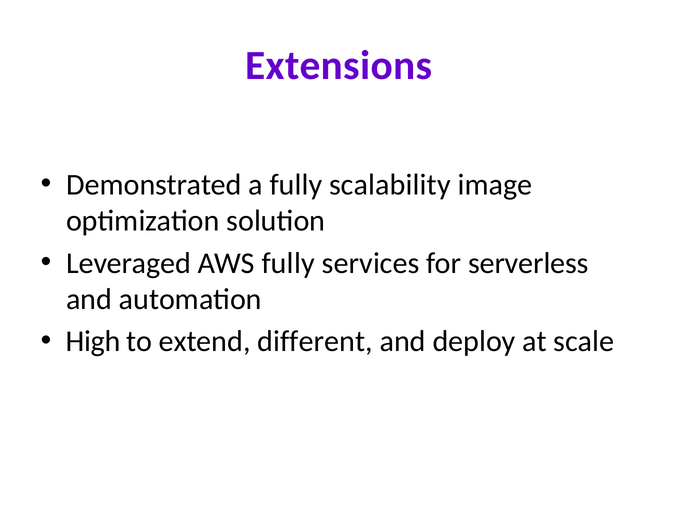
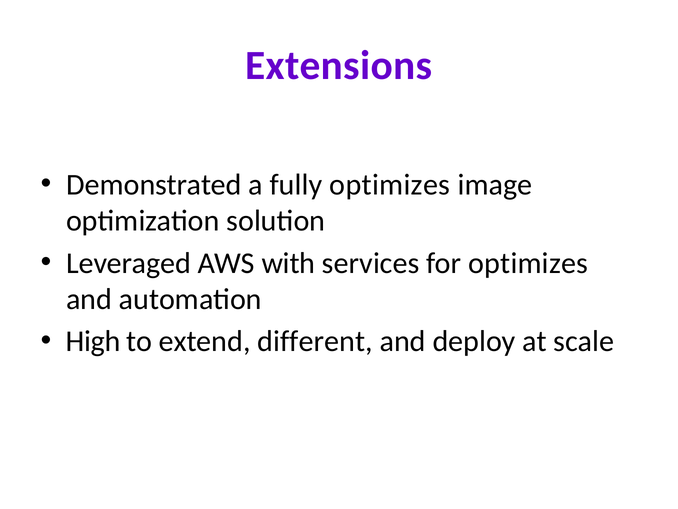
fully scalability: scalability -> optimizes
AWS fully: fully -> with
for serverless: serverless -> optimizes
